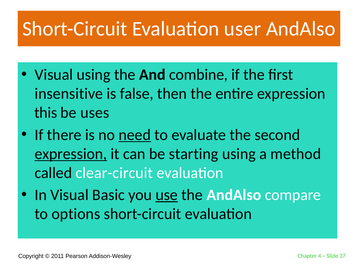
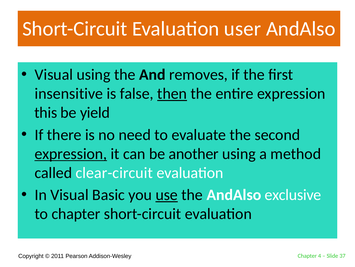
combine: combine -> removes
then underline: none -> present
uses: uses -> yield
need underline: present -> none
starting: starting -> another
compare: compare -> exclusive
to options: options -> chapter
